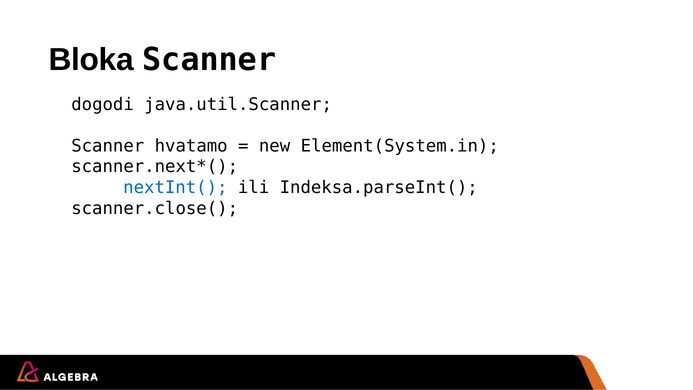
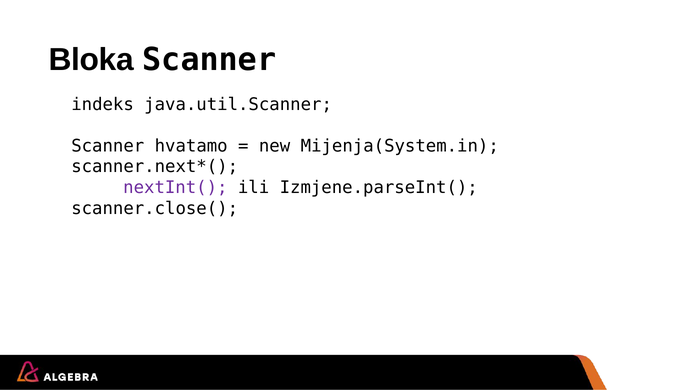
dogodi: dogodi -> indeks
Element(System.in: Element(System.in -> Mijenja(System.in
nextInt( colour: blue -> purple
Indeksa.parseInt(: Indeksa.parseInt( -> Izmjene.parseInt(
